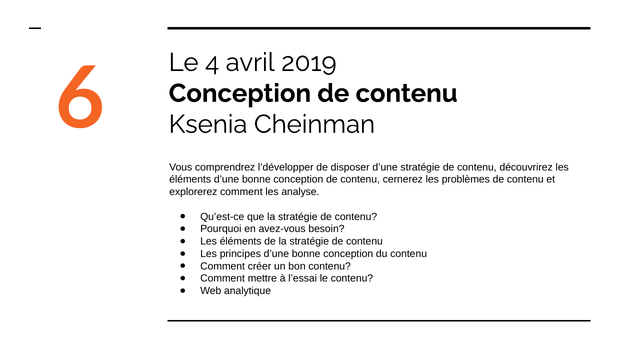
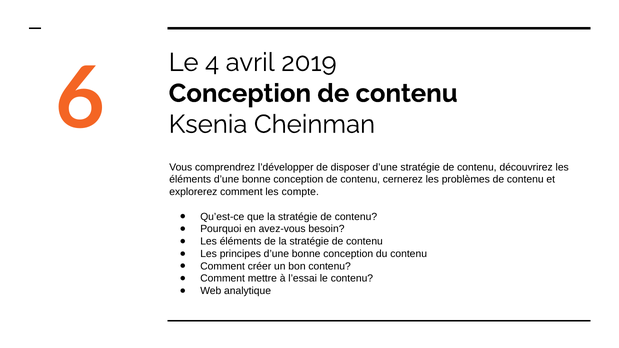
analyse: analyse -> compte
